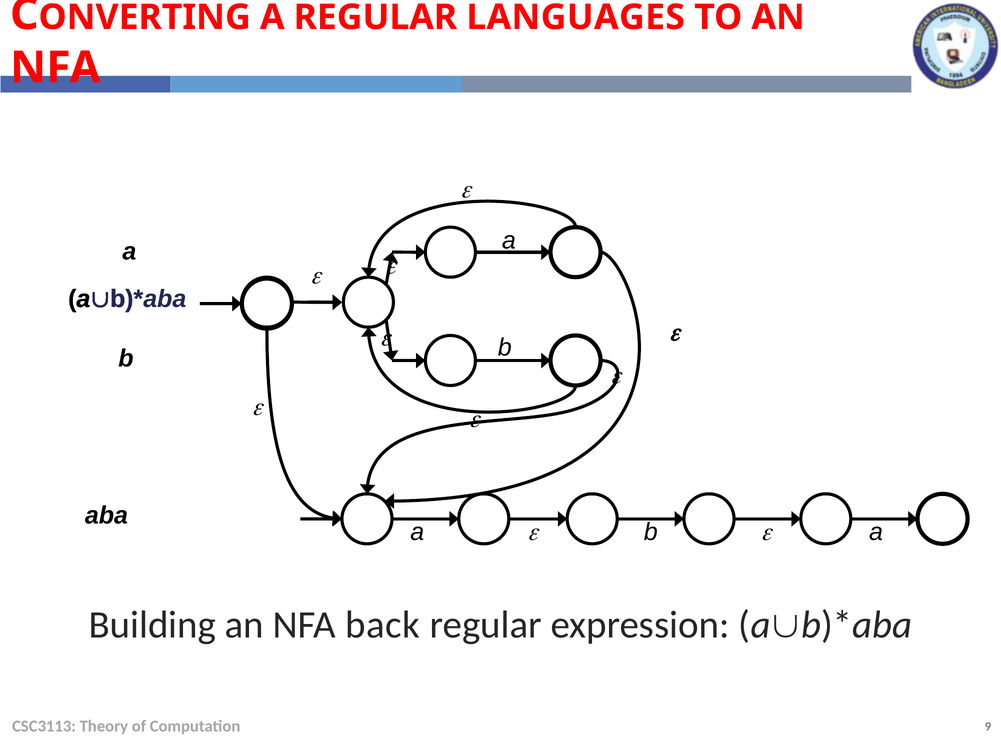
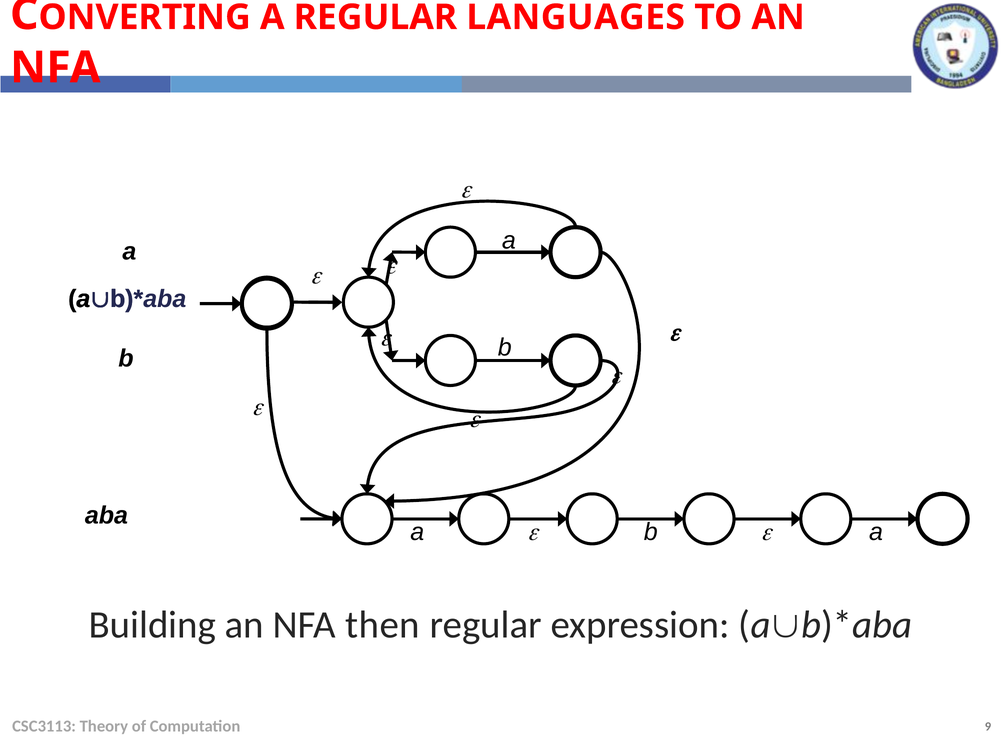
back: back -> then
